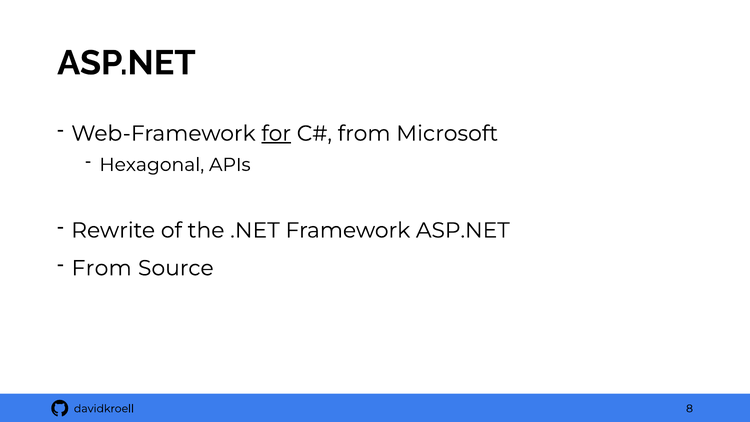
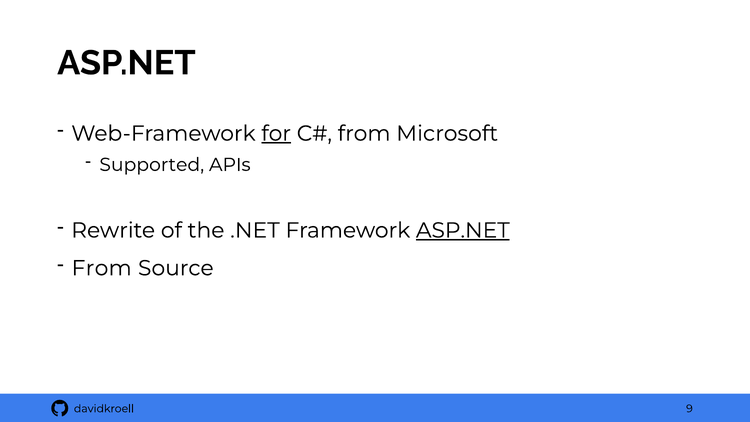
Hexagonal: Hexagonal -> Supported
ASP.NET at (463, 230) underline: none -> present
8: 8 -> 9
